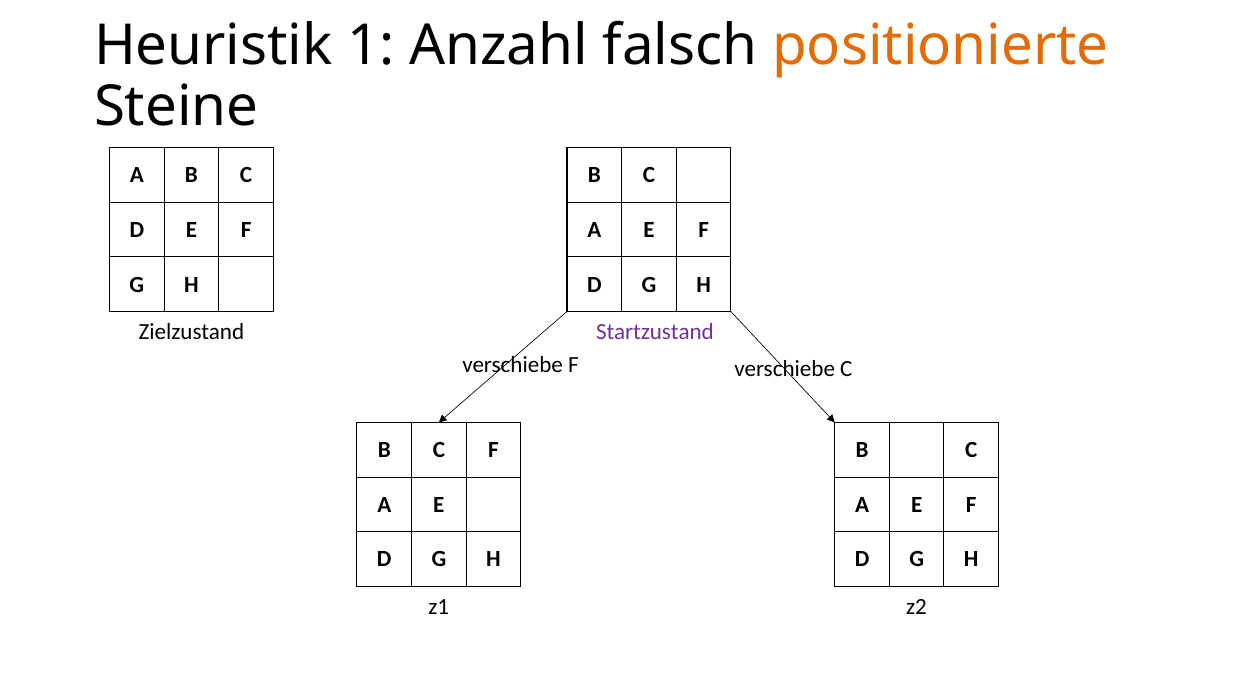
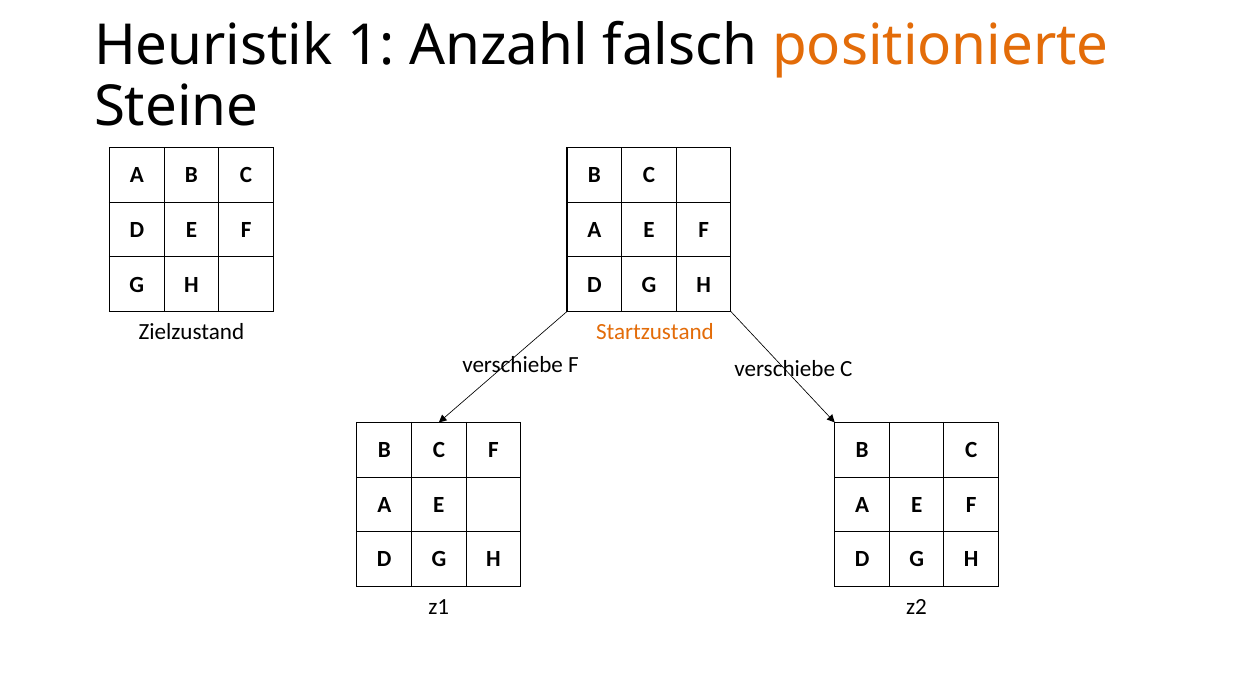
Startzustand colour: purple -> orange
